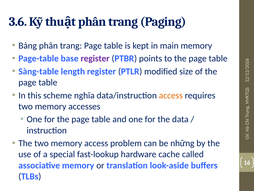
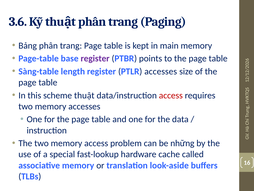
PTLR modified: modified -> accesses
nghĩa: nghĩa -> thuật
access at (171, 95) colour: orange -> red
